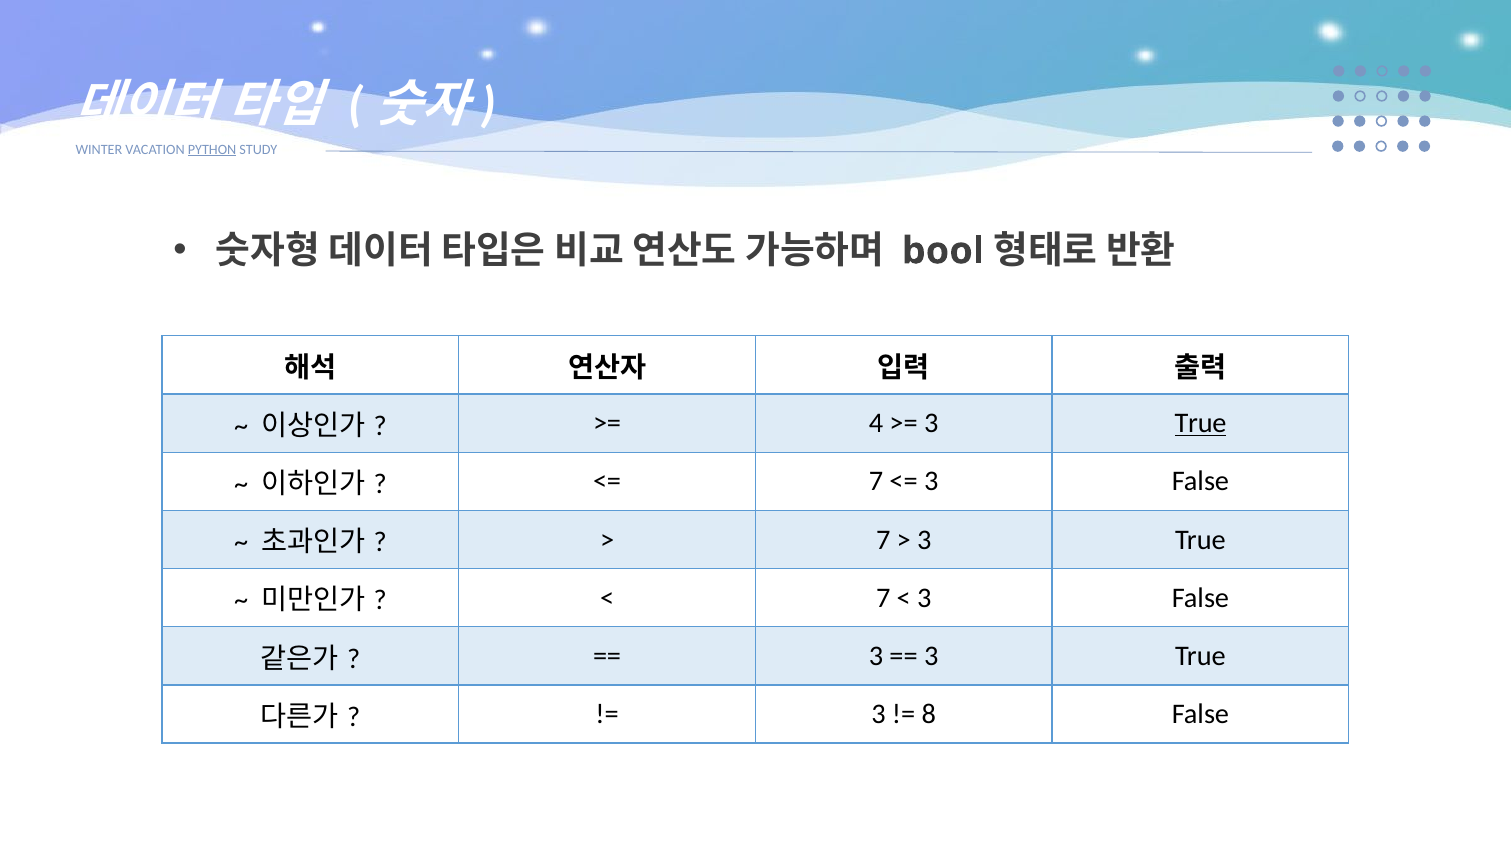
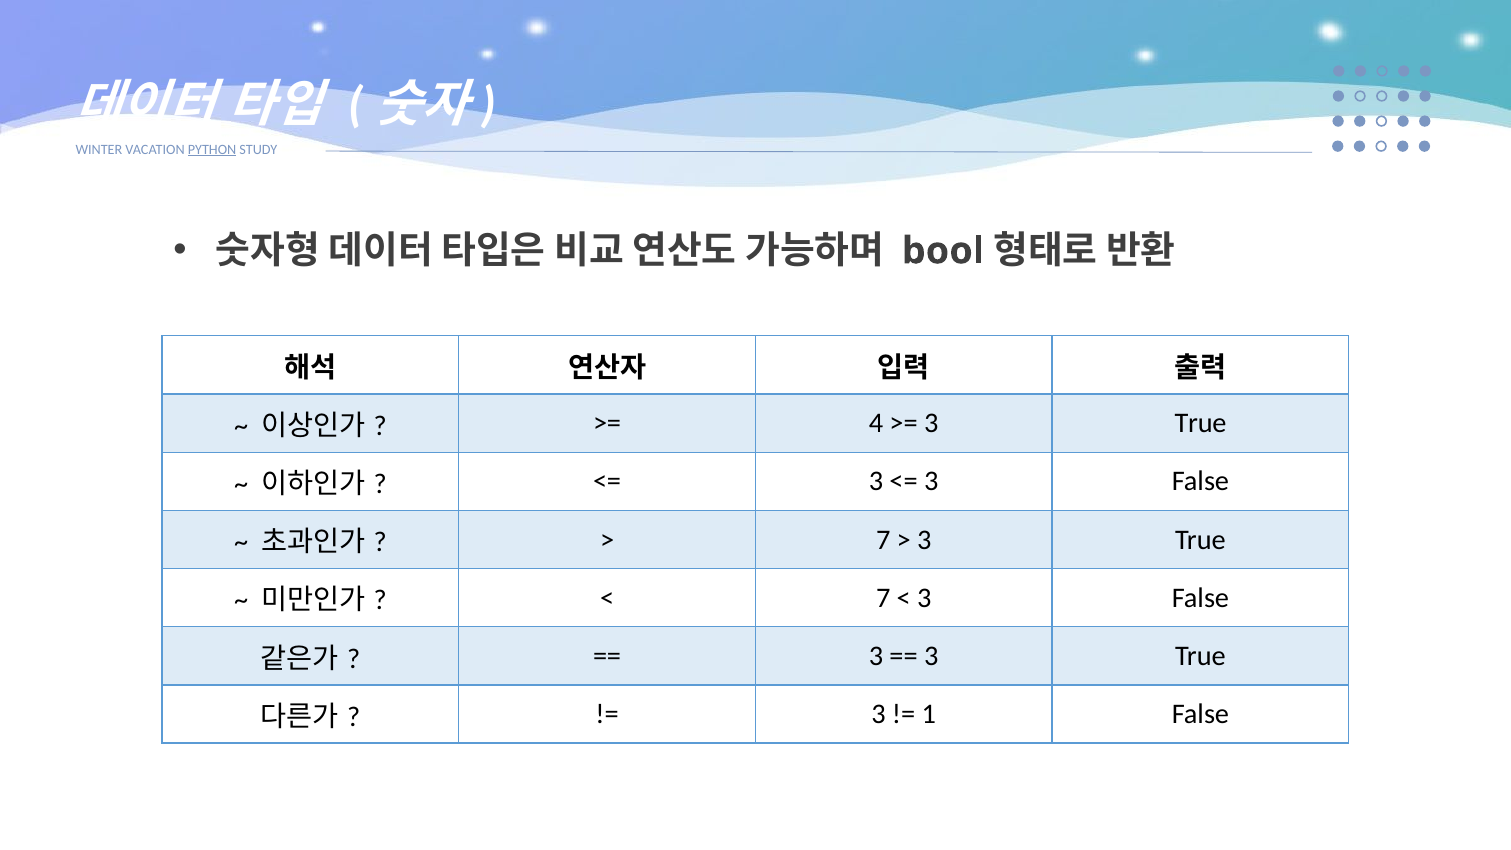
True at (1201, 423) underline: present -> none
7 at (876, 482): 7 -> 3
8: 8 -> 1
